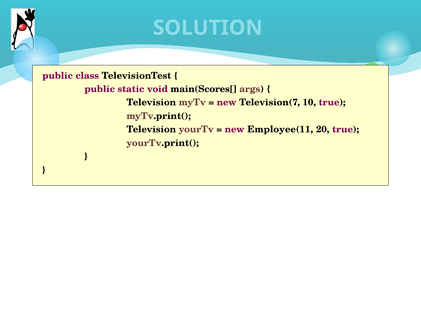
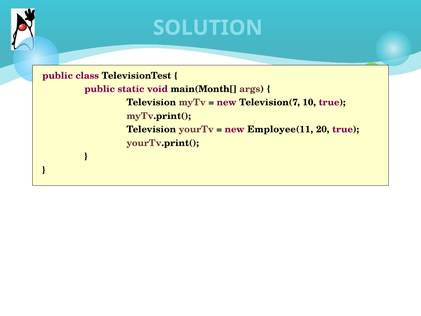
main(Scores[: main(Scores[ -> main(Month[
